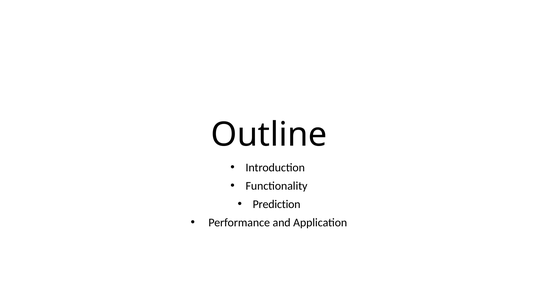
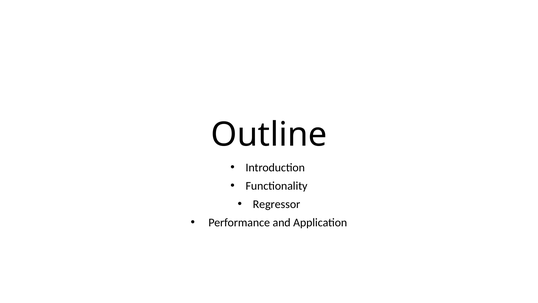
Prediction: Prediction -> Regressor
